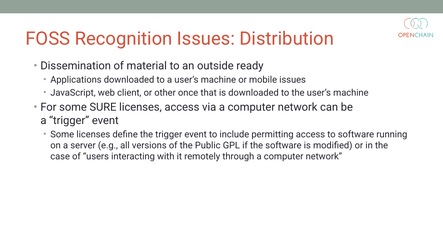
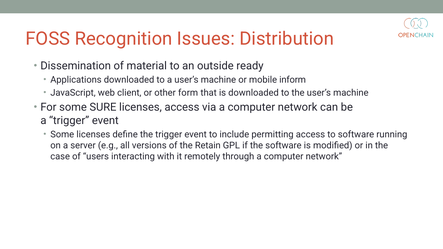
mobile issues: issues -> inform
once: once -> form
Public: Public -> Retain
